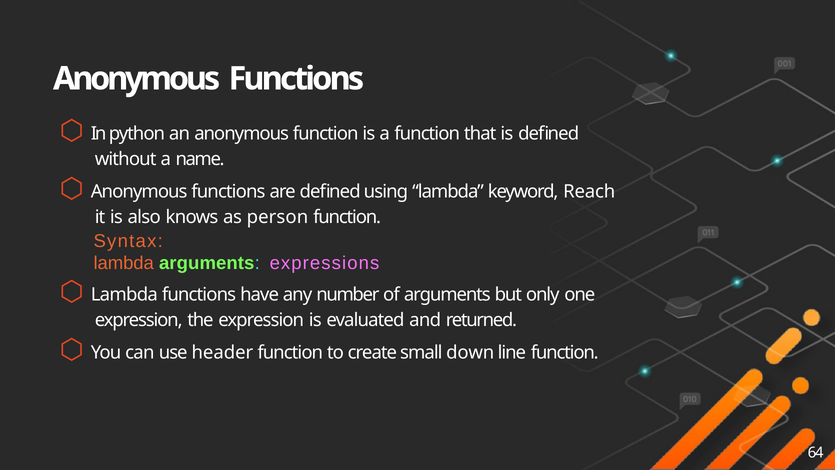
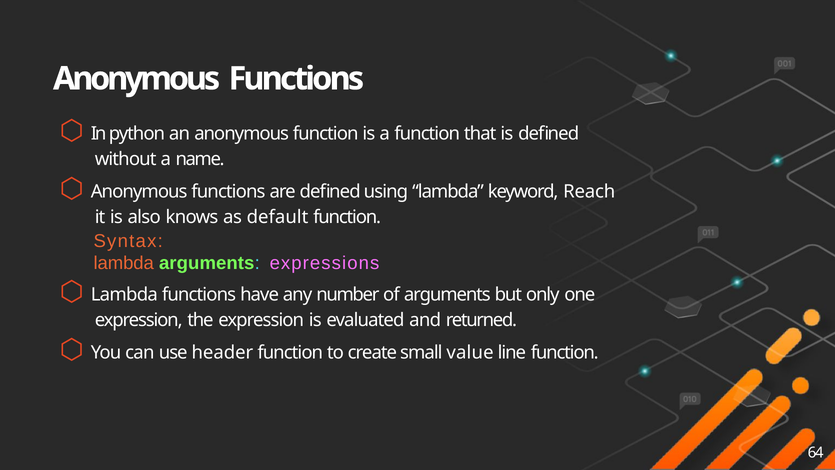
person: person -> default
down: down -> value
